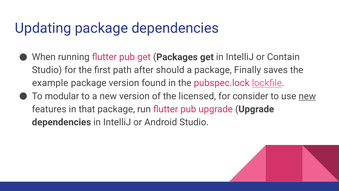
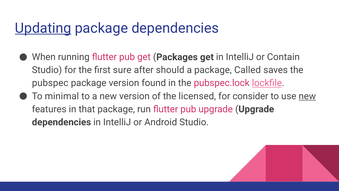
Updating underline: none -> present
path: path -> sure
Finally: Finally -> Called
example: example -> pubspec
modular: modular -> minimal
